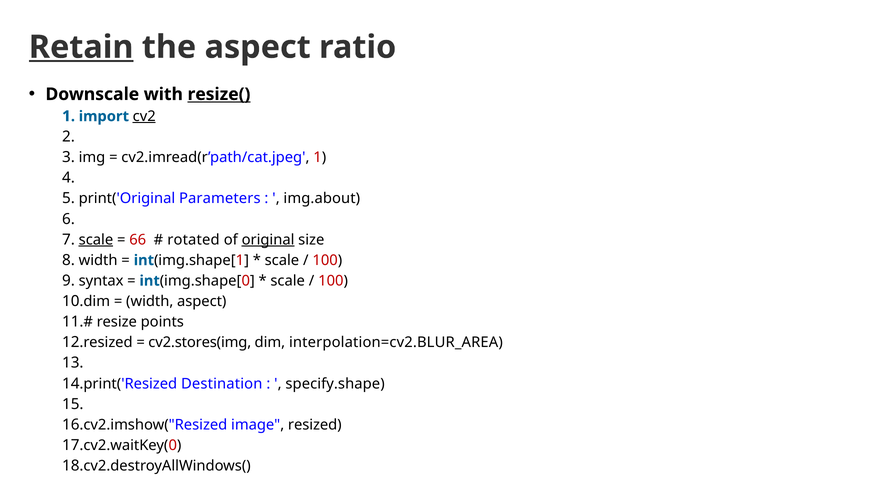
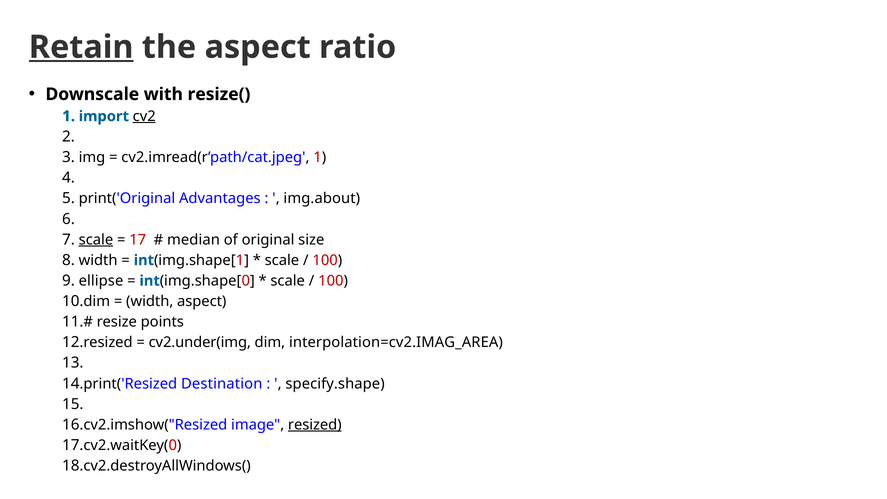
resize( underline: present -> none
Parameters: Parameters -> Advantages
66: 66 -> 17
rotated: rotated -> median
original underline: present -> none
syntax: syntax -> ellipse
cv2.stores(img: cv2.stores(img -> cv2.under(img
interpolation=cv2.BLUR_AREA: interpolation=cv2.BLUR_AREA -> interpolation=cv2.IMAG_AREA
resized underline: none -> present
